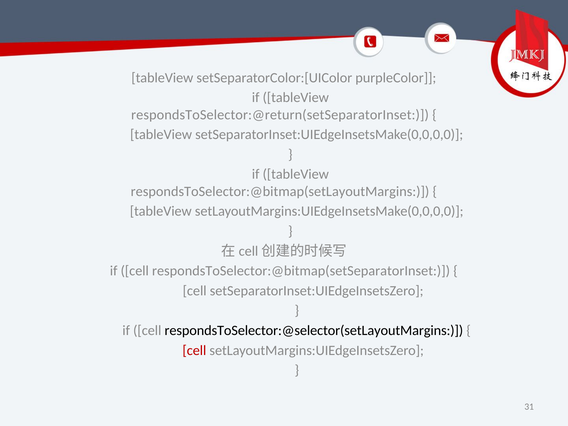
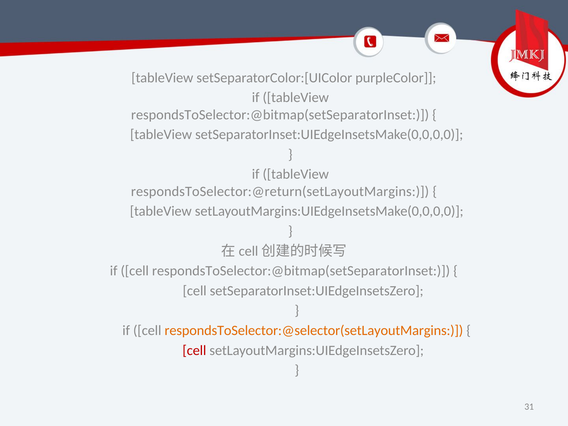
respondsToSelector:@return(setSeparatorInset at (280, 115): respondsToSelector:@return(setSeparatorInset -> respondsToSelector:@bitmap(setSeparatorInset
respondsToSelector:@bitmap(setLayoutMargins: respondsToSelector:@bitmap(setLayoutMargins -> respondsToSelector:@return(setLayoutMargins
respondsToSelector:@selector(setLayoutMargins colour: black -> orange
